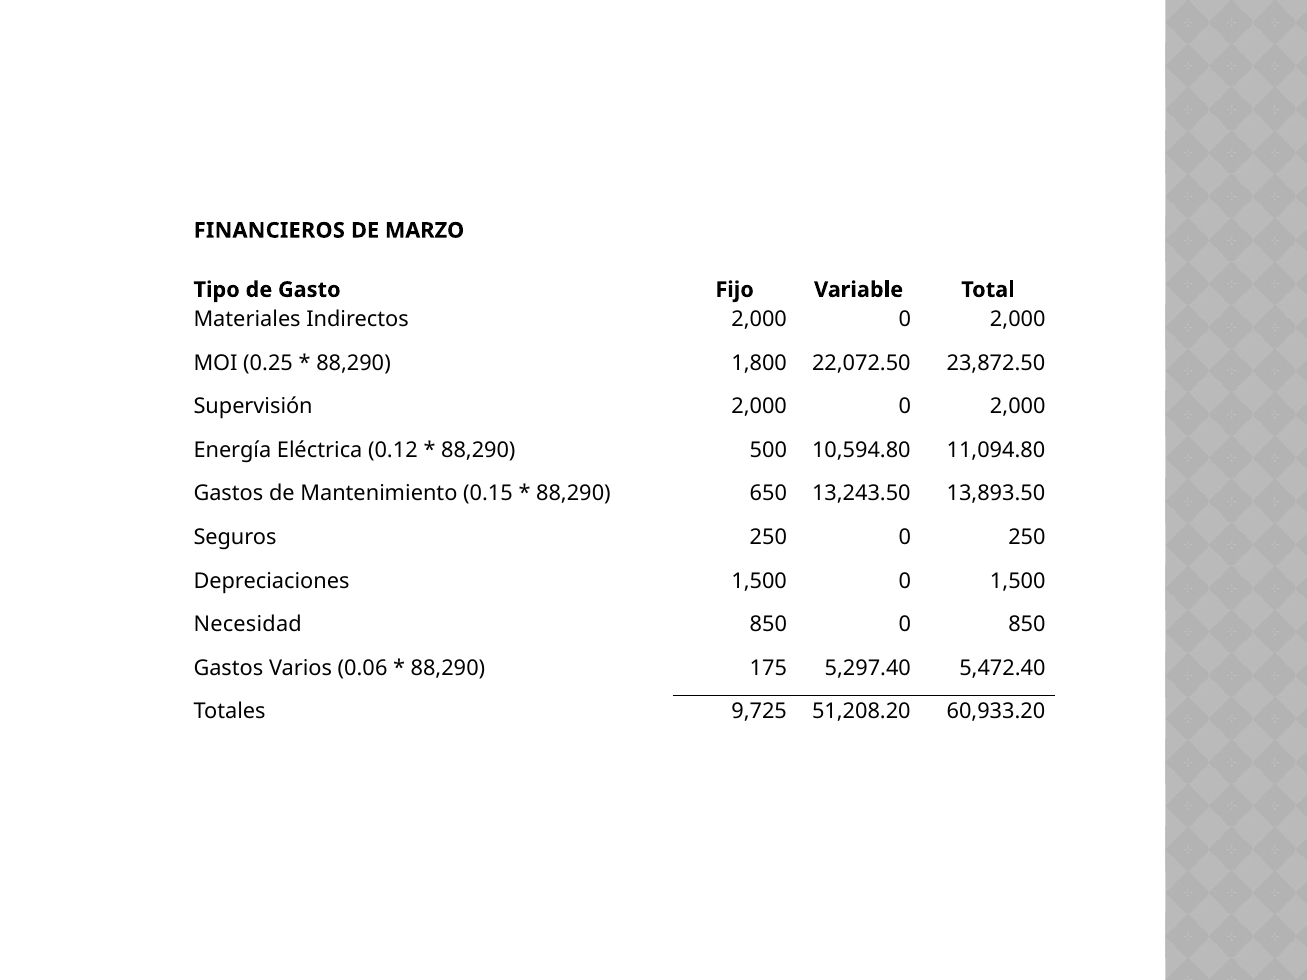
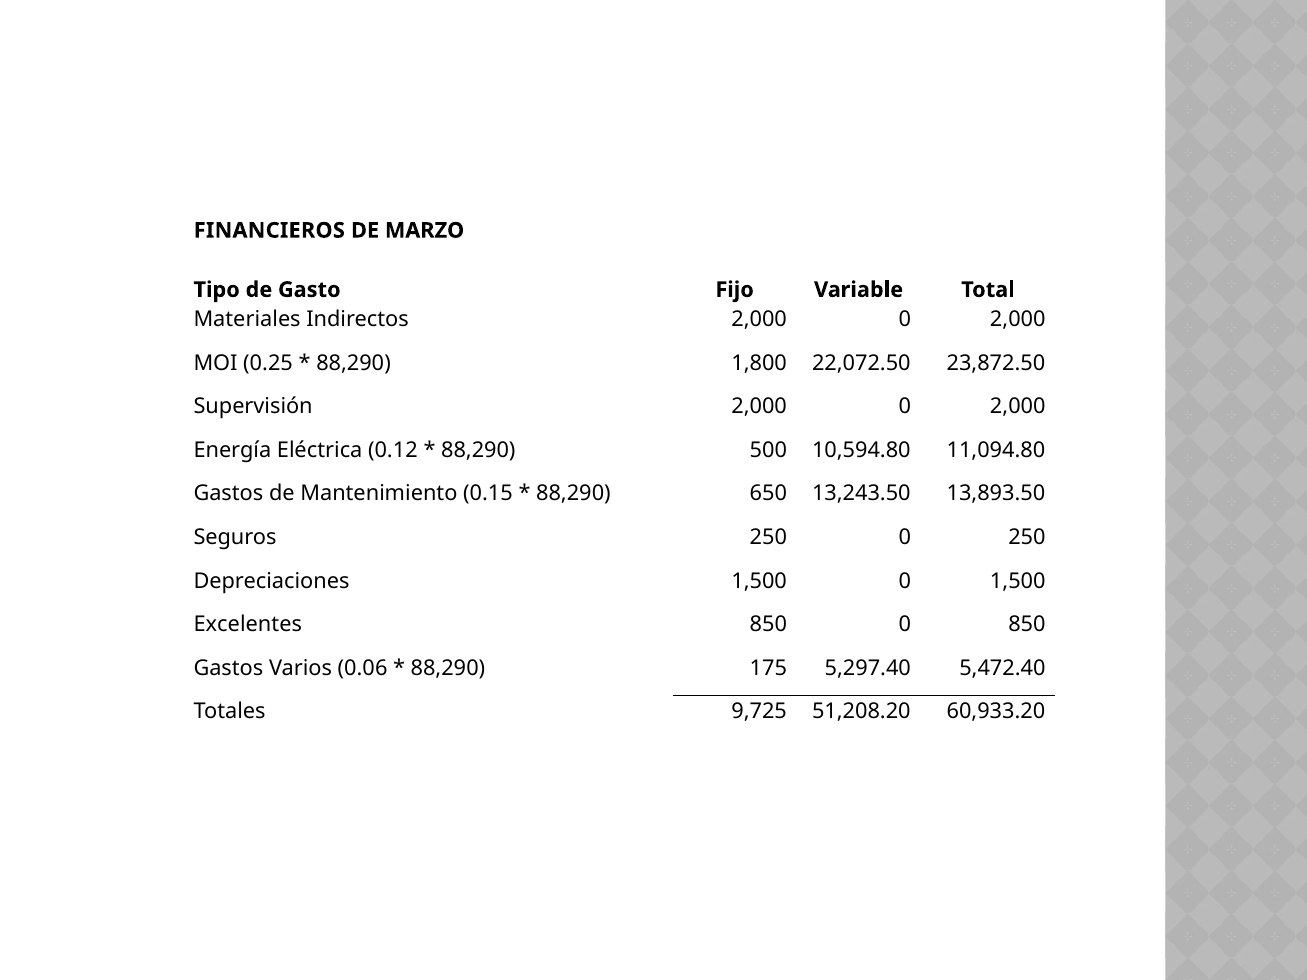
Necesidad: Necesidad -> Excelentes
